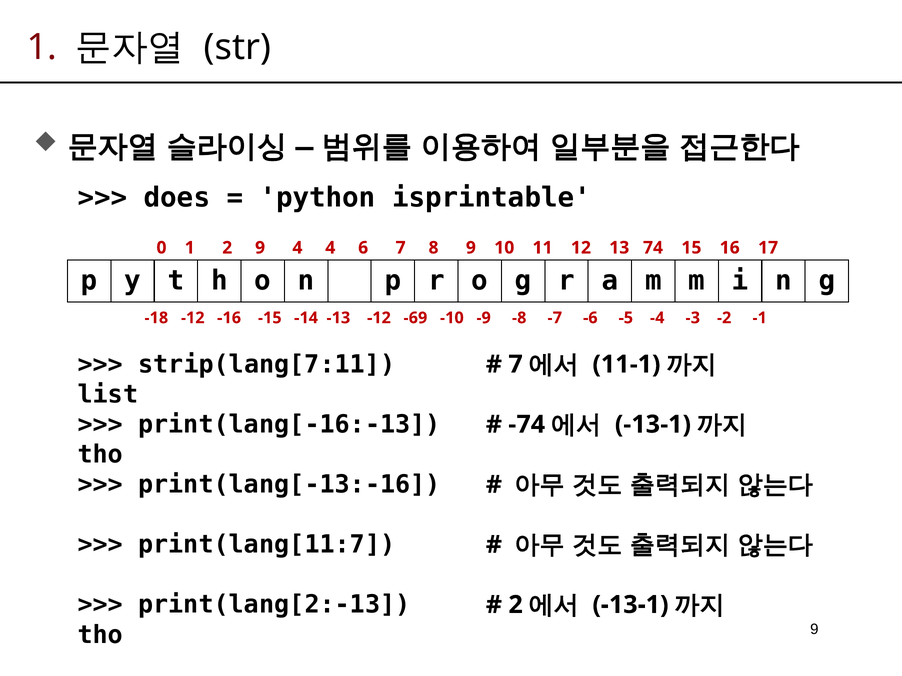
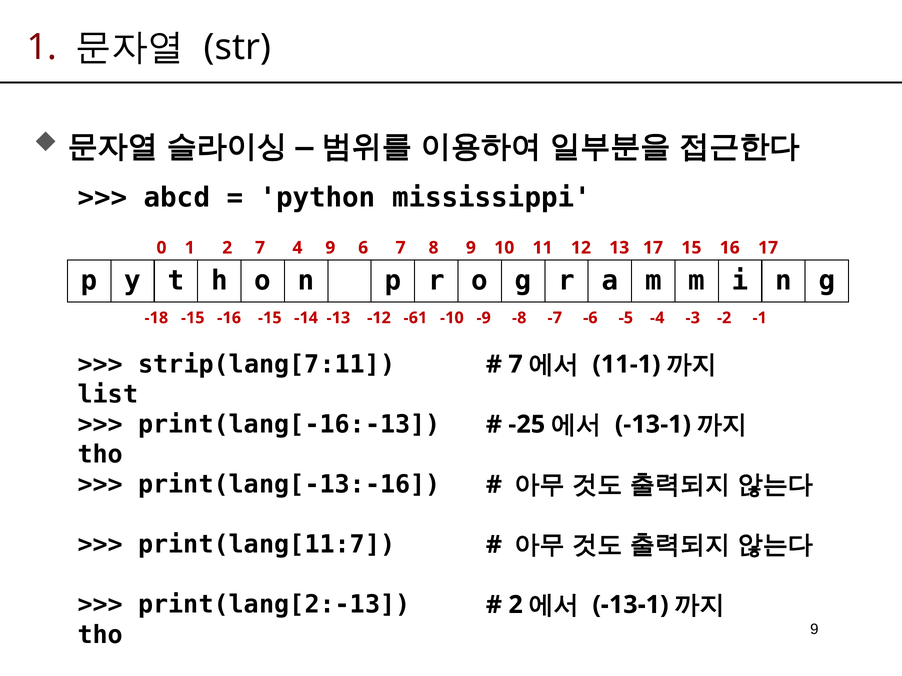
does: does -> abcd
isprintable: isprintable -> mississippi
2 9: 9 -> 7
4 4: 4 -> 9
13 74: 74 -> 17
-18 -12: -12 -> -15
-69: -69 -> -61
-74: -74 -> -25
